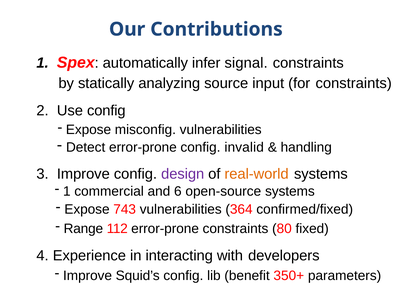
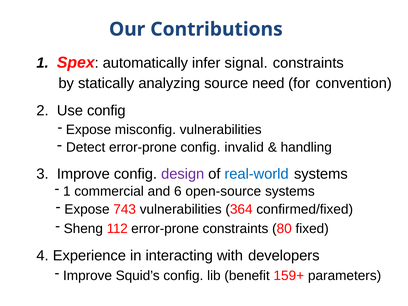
input: input -> need
for constraints: constraints -> convention
real-world colour: orange -> blue
Range: Range -> Sheng
350+: 350+ -> 159+
